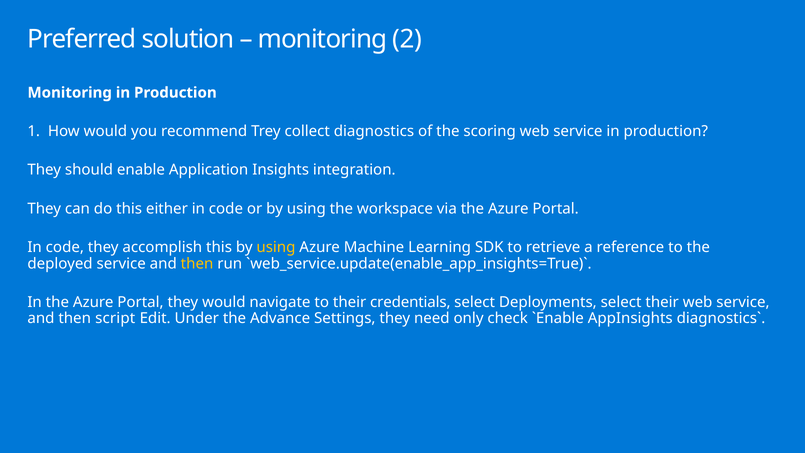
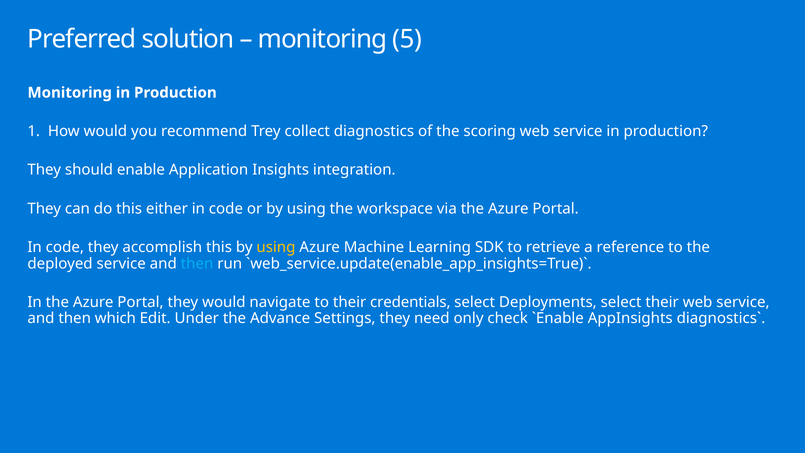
2: 2 -> 5
then at (197, 263) colour: yellow -> light blue
script: script -> which
